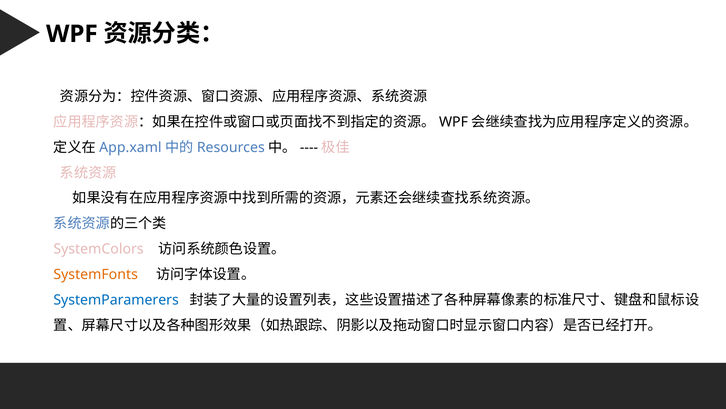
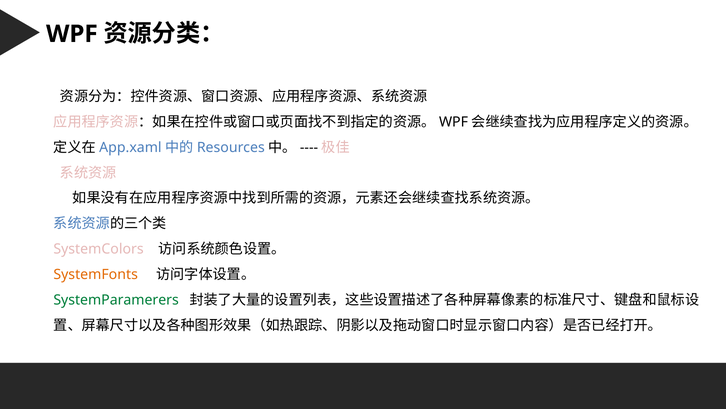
SystemParamerers colour: blue -> green
